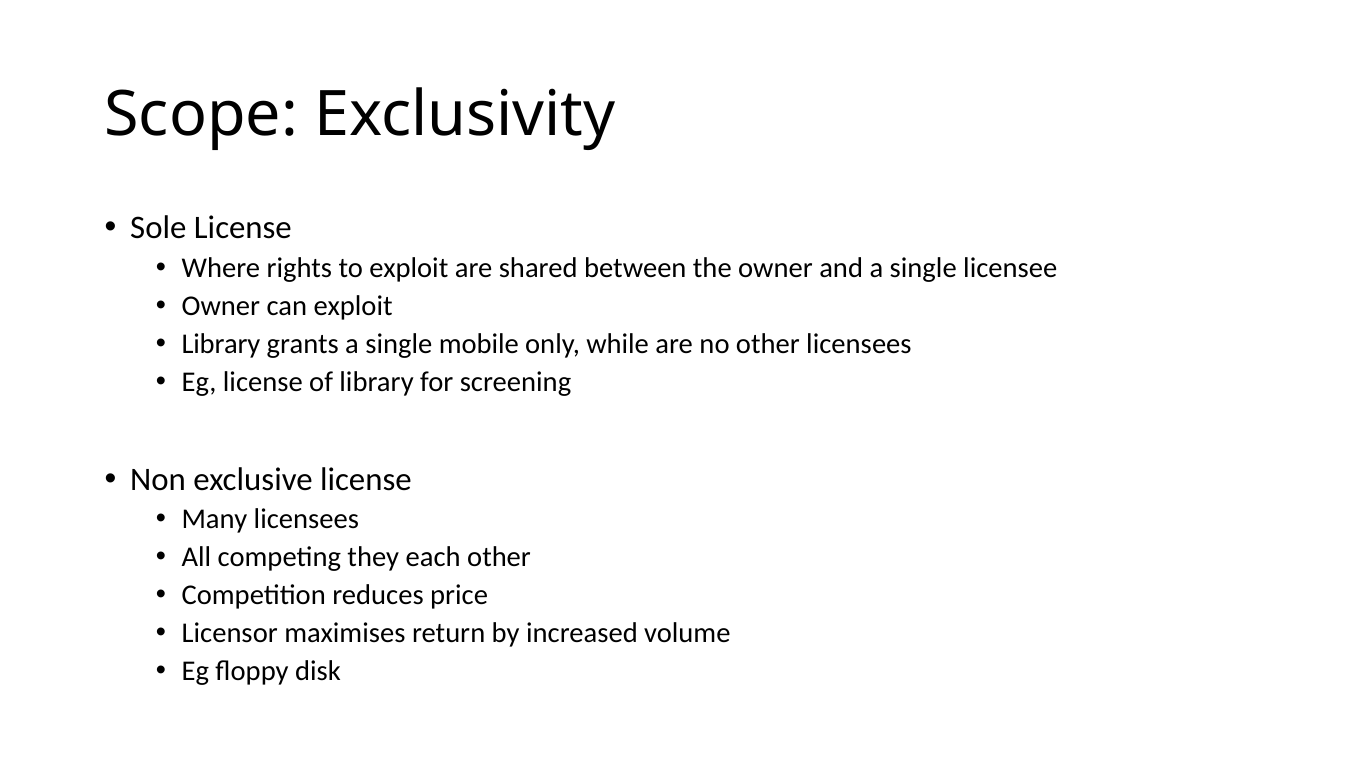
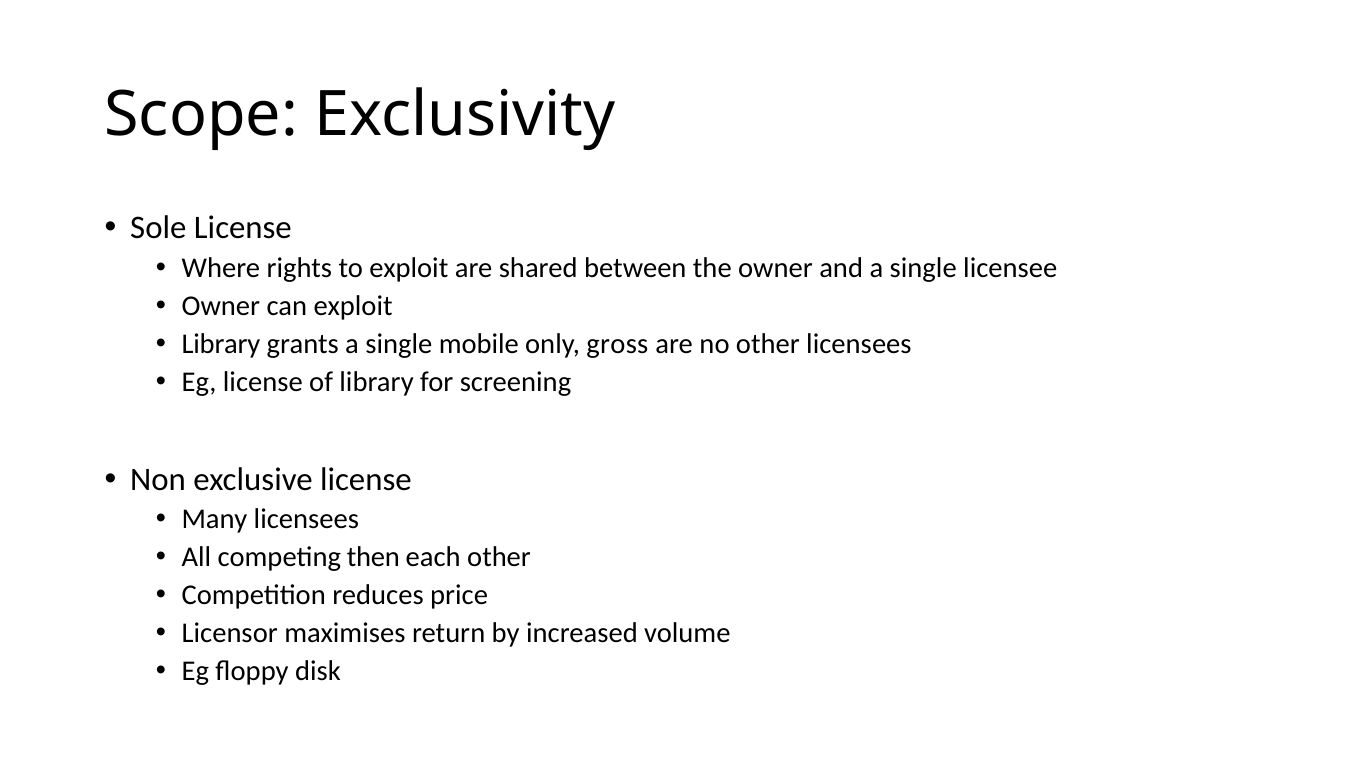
while: while -> gross
they: they -> then
